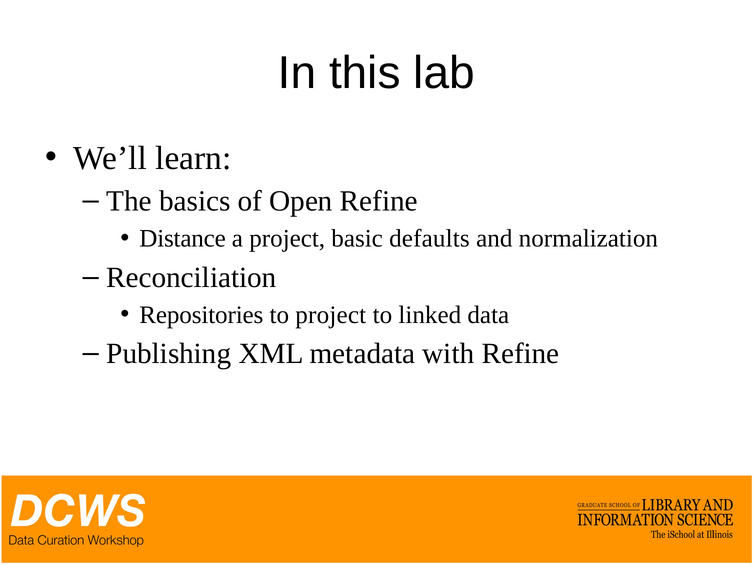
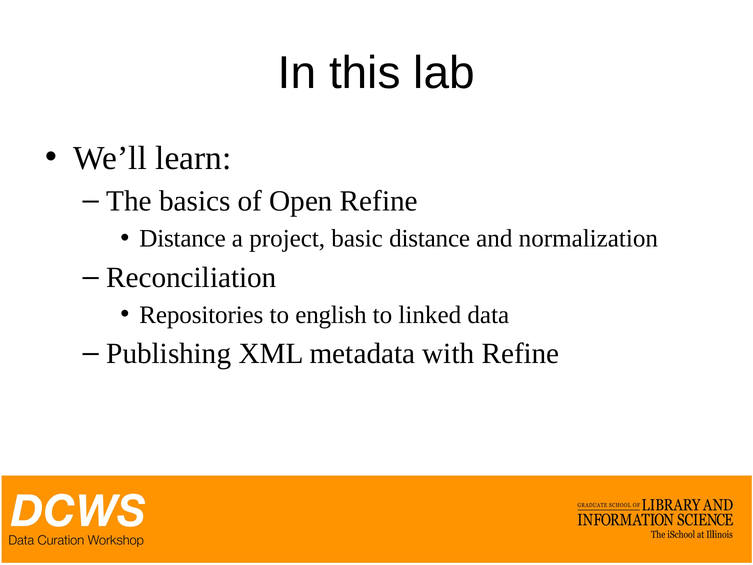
basic defaults: defaults -> distance
to project: project -> english
